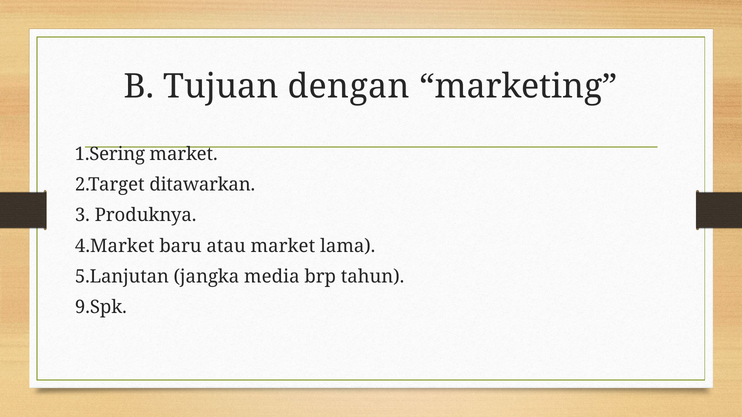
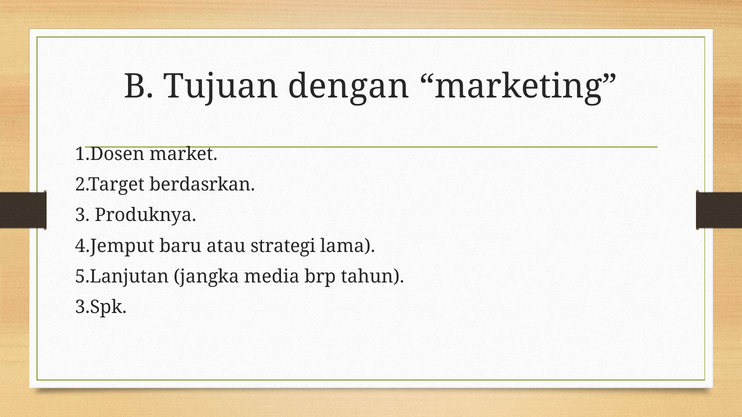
1.Sering: 1.Sering -> 1.Dosen
ditawarkan: ditawarkan -> berdasrkan
4.Market: 4.Market -> 4.Jemput
atau market: market -> strategi
9.Spk: 9.Spk -> 3.Spk
